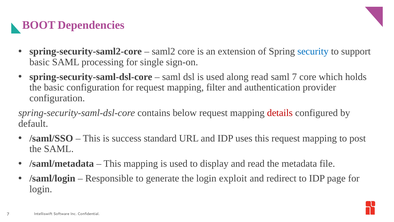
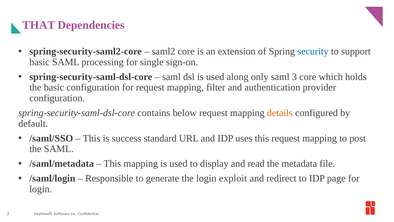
BOOT: BOOT -> THAT
along read: read -> only
saml 7: 7 -> 3
details colour: red -> orange
